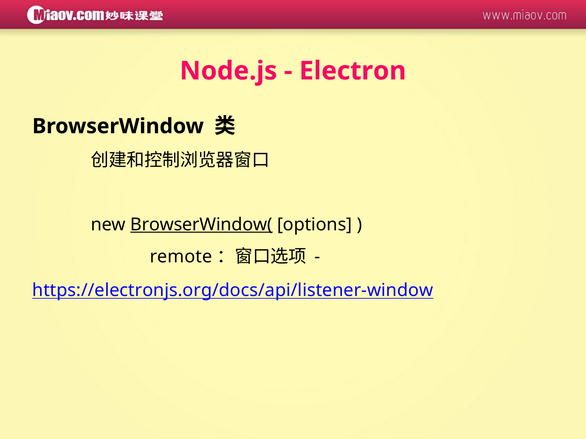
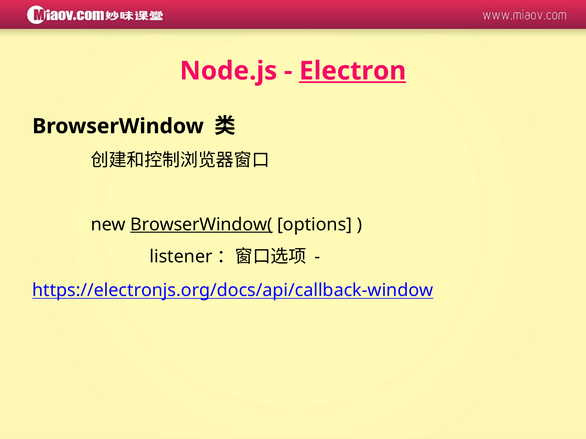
Electron underline: none -> present
remote: remote -> listener
https://electronjs.org/docs/api/listener-window: https://electronjs.org/docs/api/listener-window -> https://electronjs.org/docs/api/callback-window
